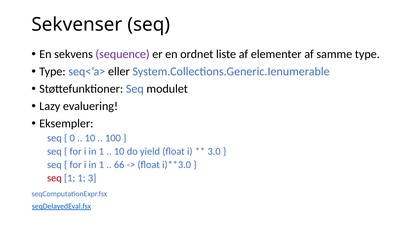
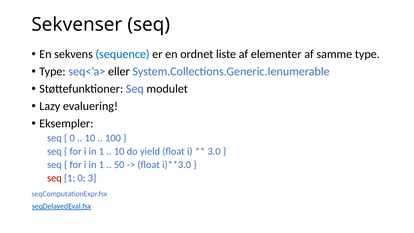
sequence colour: purple -> blue
66: 66 -> 50
1 1: 1 -> 0
